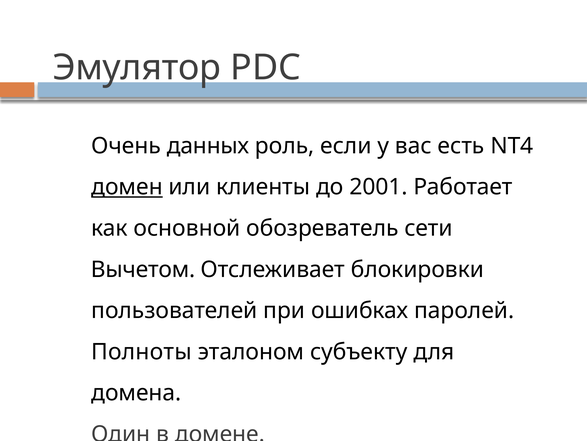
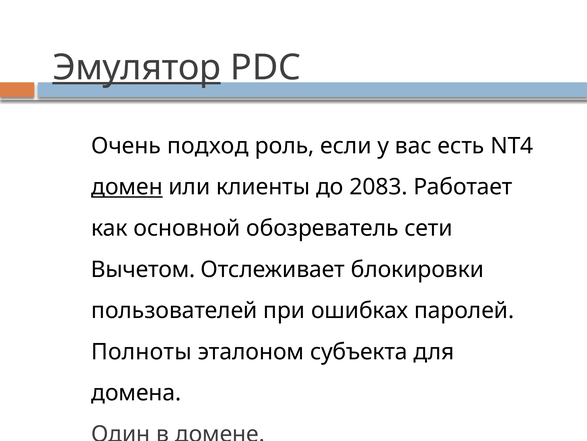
Эмулятор underline: none -> present
данных: данных -> подход
2001: 2001 -> 2083
субъекту: субъекту -> субъекта
